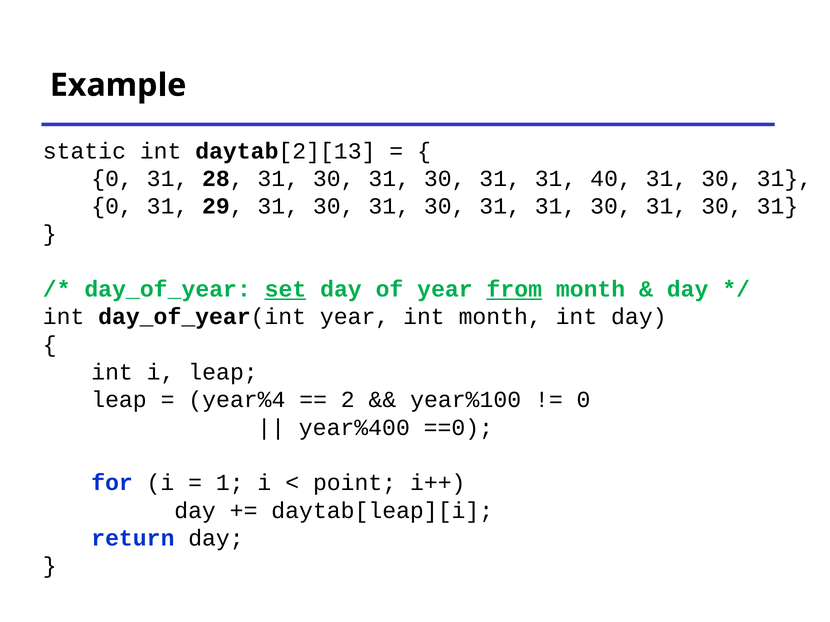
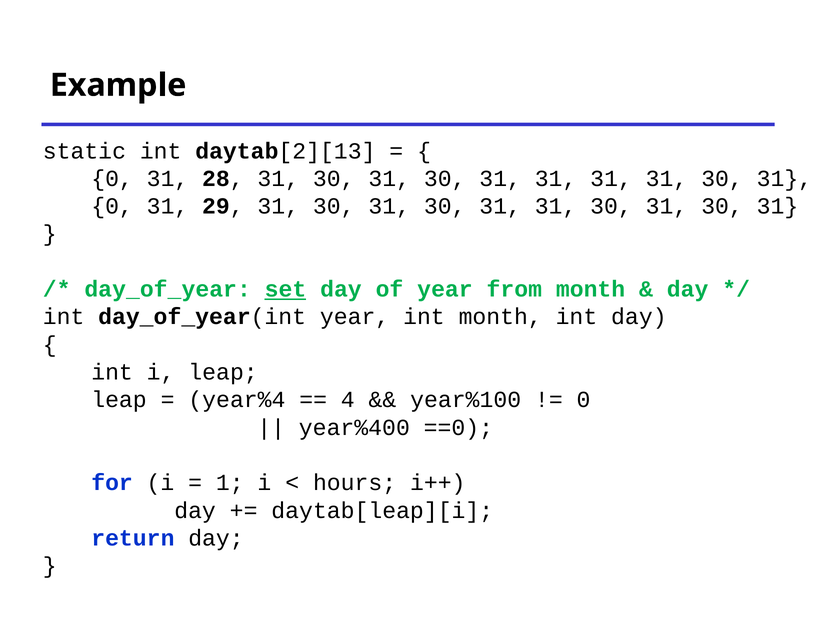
30 31 31 40: 40 -> 31
from underline: present -> none
2: 2 -> 4
point: point -> hours
